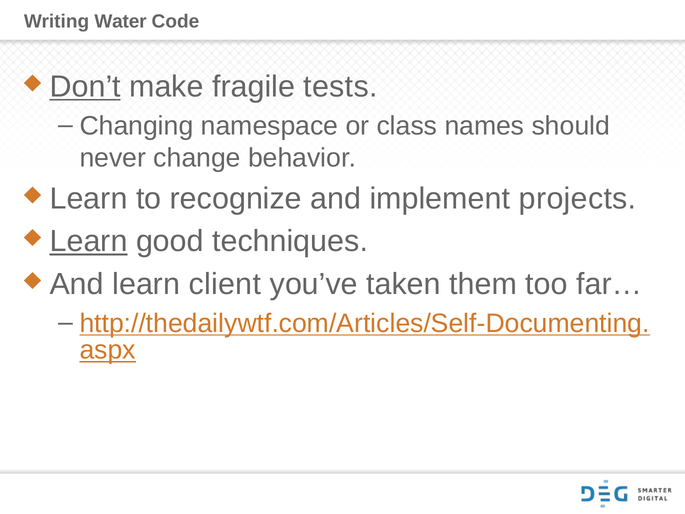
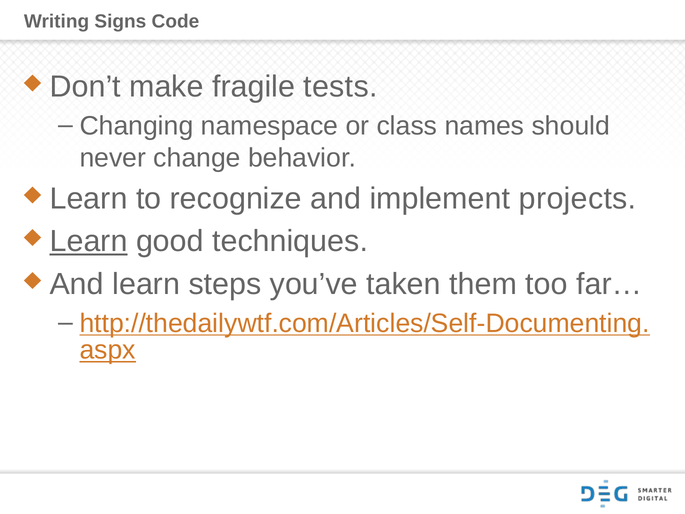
Water: Water -> Signs
Don’t underline: present -> none
client: client -> steps
